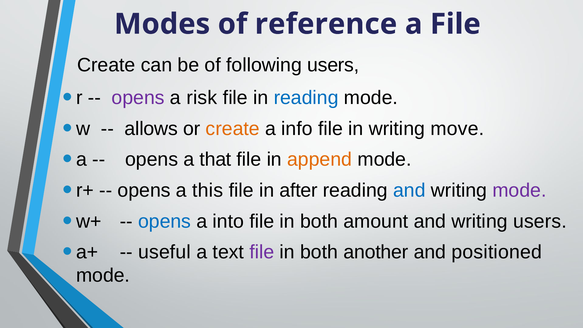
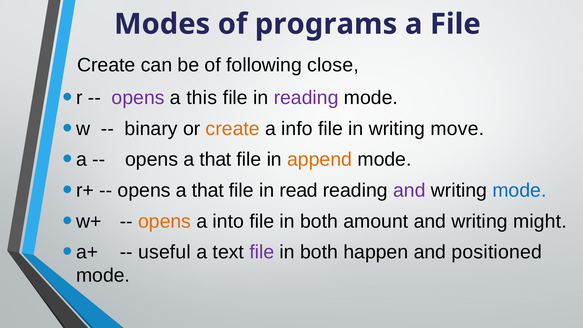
reference: reference -> programs
following users: users -> close
risk: risk -> this
reading at (306, 98) colour: blue -> purple
allows: allows -> binary
this at (208, 190): this -> that
after: after -> read
and at (409, 190) colour: blue -> purple
mode at (519, 190) colour: purple -> blue
opens at (165, 221) colour: blue -> orange
writing users: users -> might
another: another -> happen
